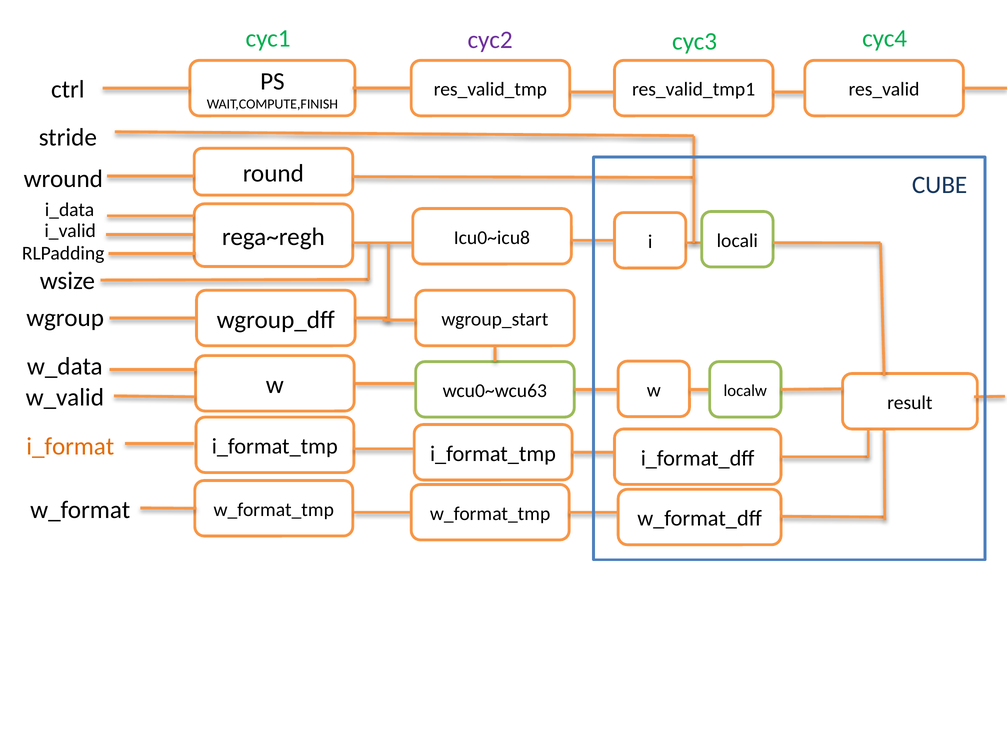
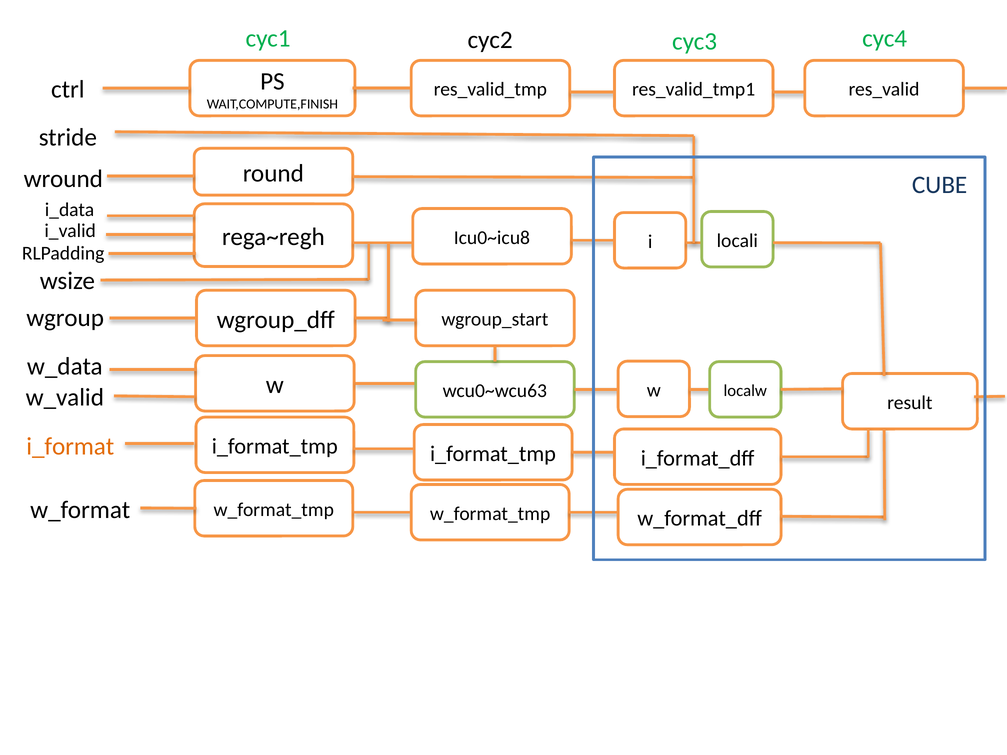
cyc2 colour: purple -> black
